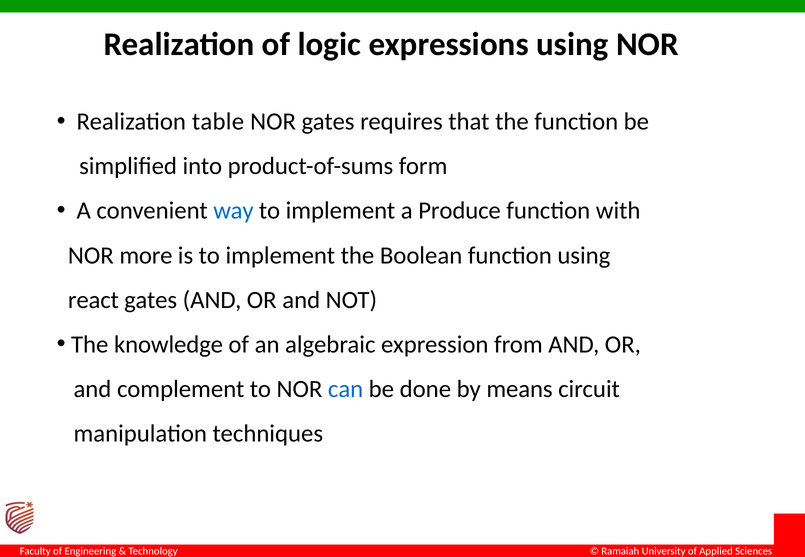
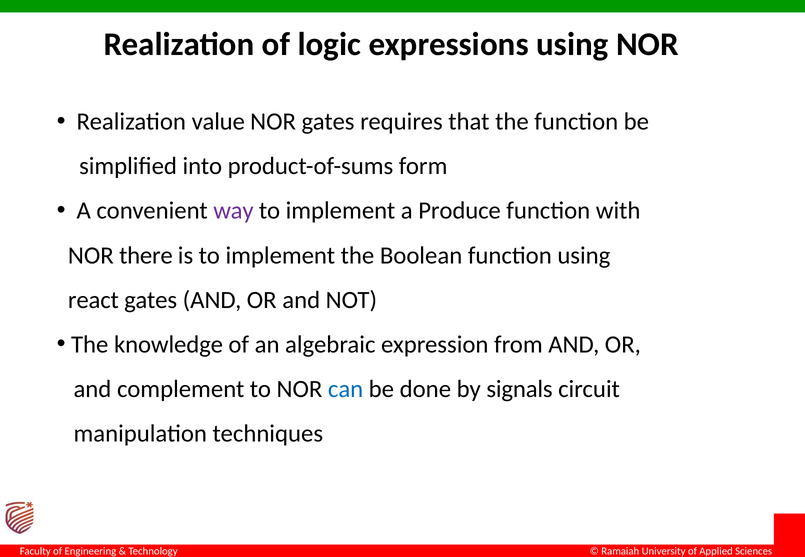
table: table -> value
way colour: blue -> purple
more: more -> there
means: means -> signals
